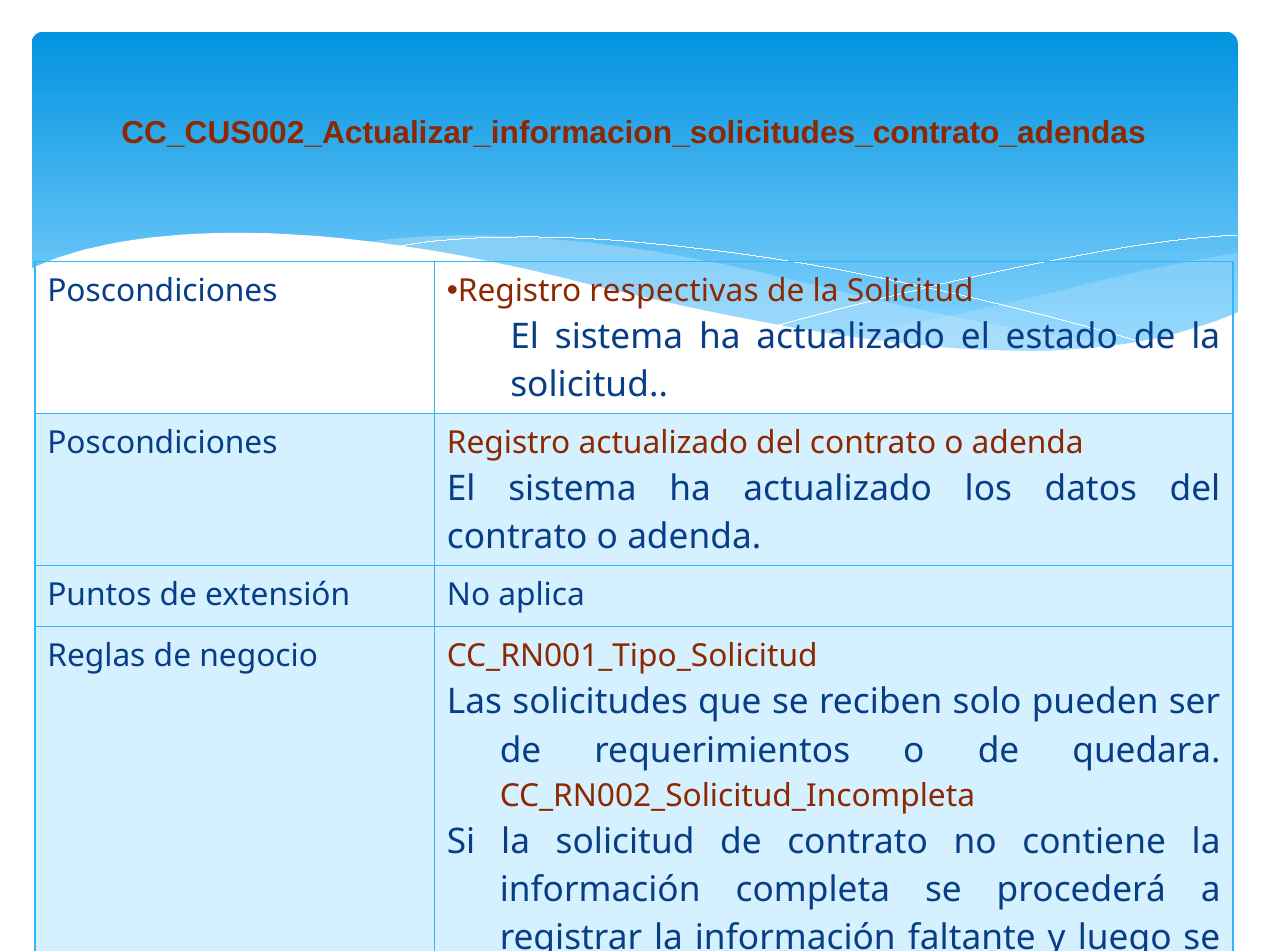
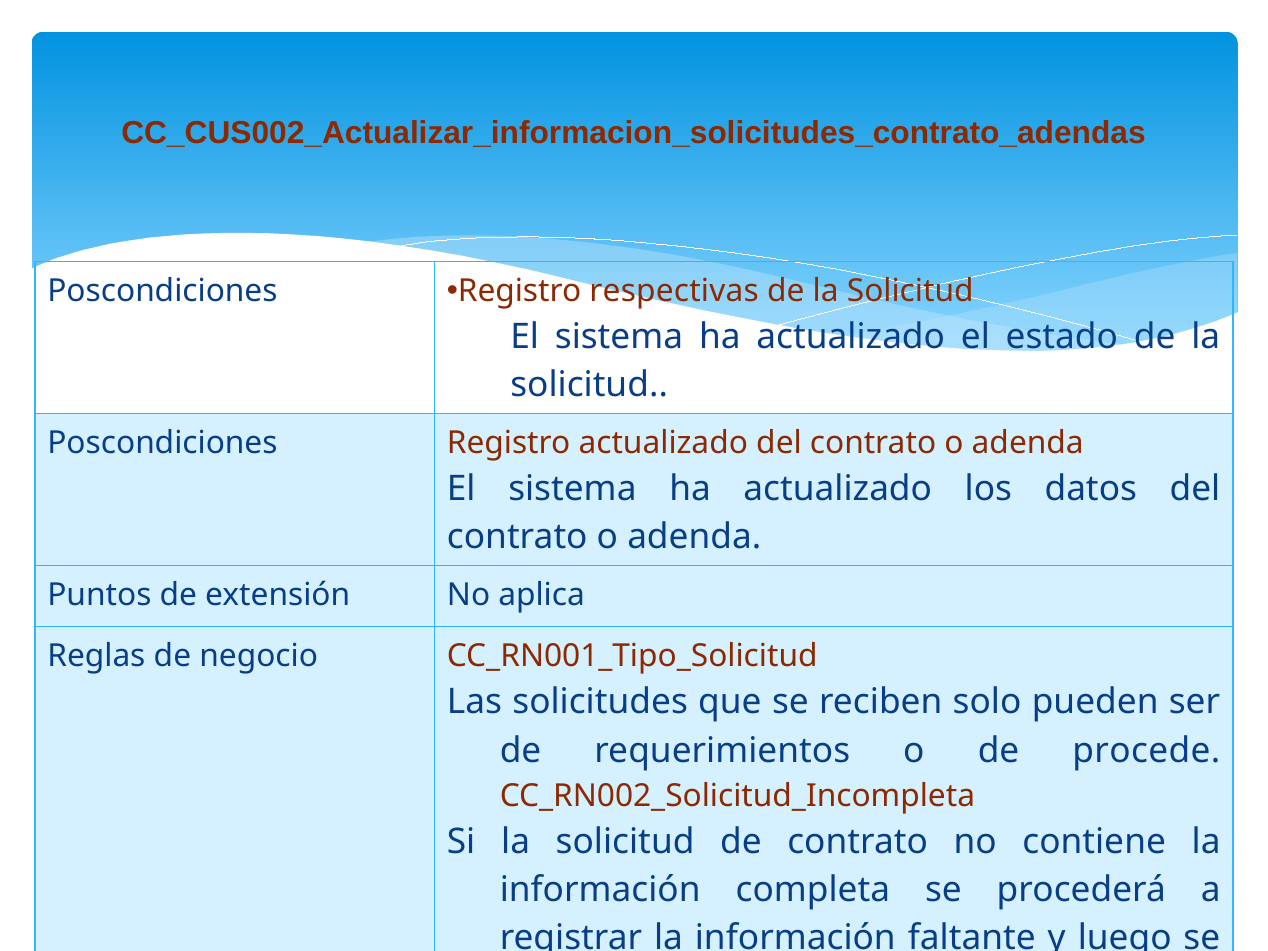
quedara: quedara -> procede
